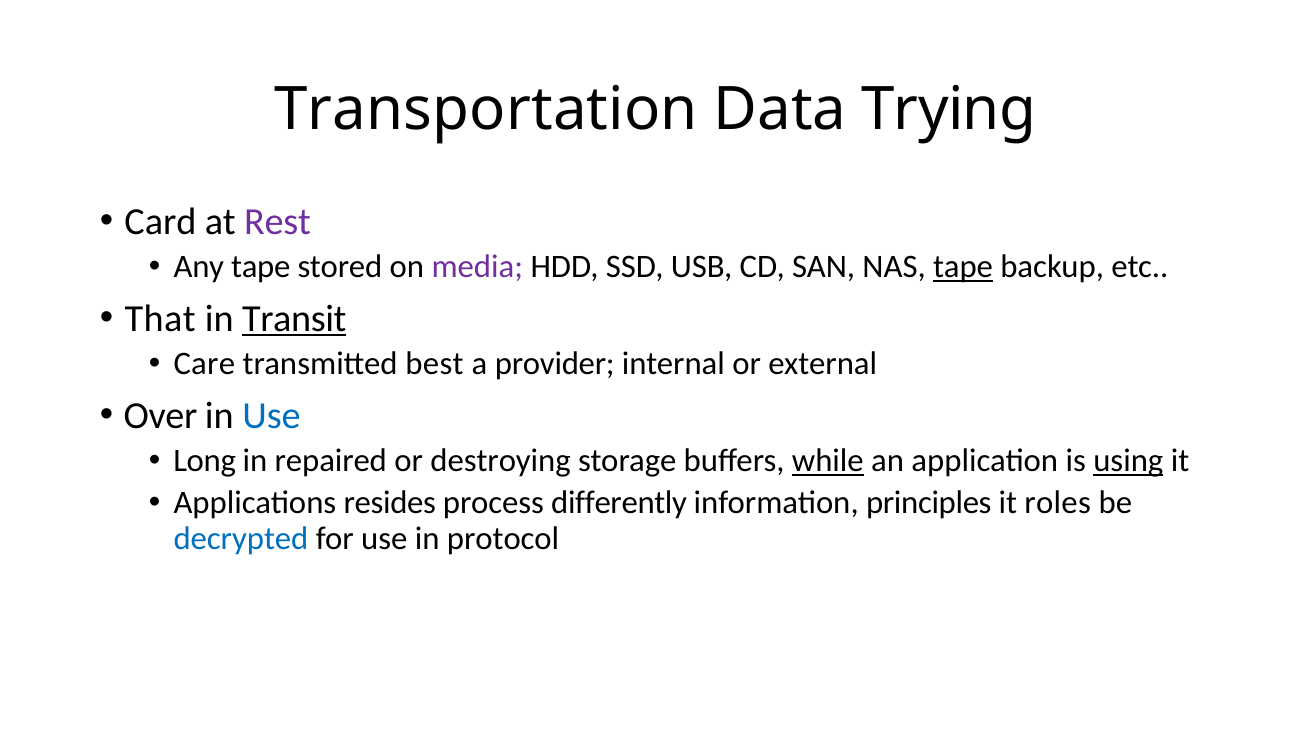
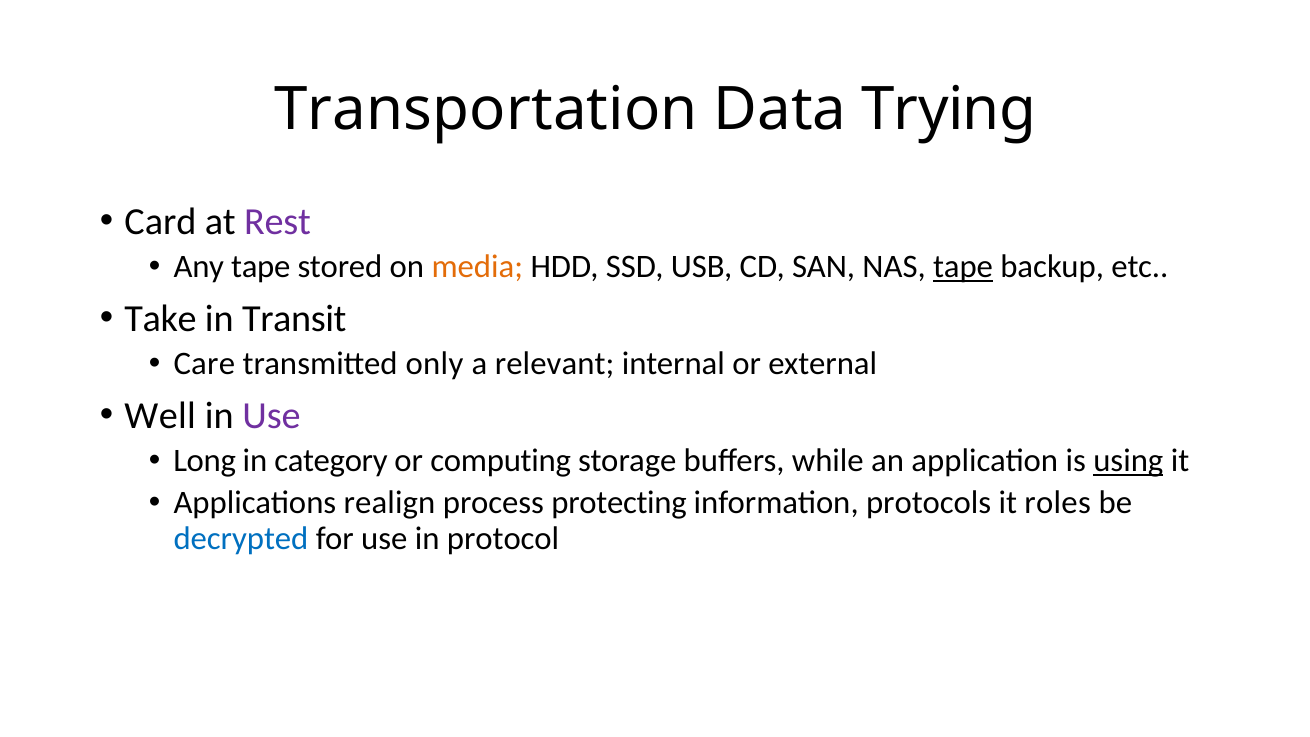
media colour: purple -> orange
That: That -> Take
Transit underline: present -> none
best: best -> only
provider: provider -> relevant
Over: Over -> Well
Use at (271, 416) colour: blue -> purple
repaired: repaired -> category
destroying: destroying -> computing
while underline: present -> none
resides: resides -> realign
differently: differently -> protecting
principles: principles -> protocols
